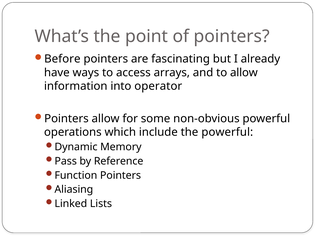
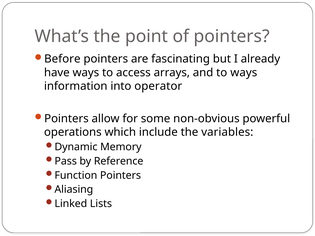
to allow: allow -> ways
the powerful: powerful -> variables
